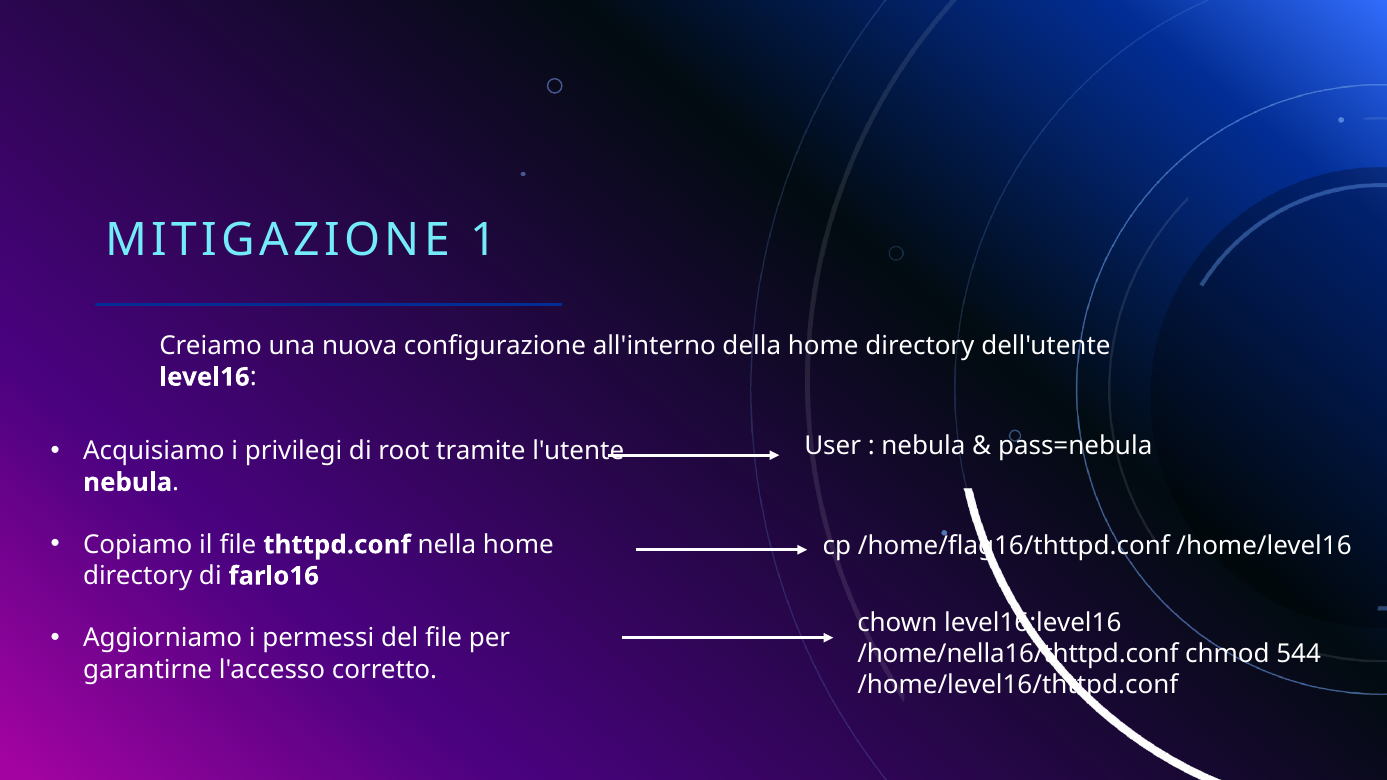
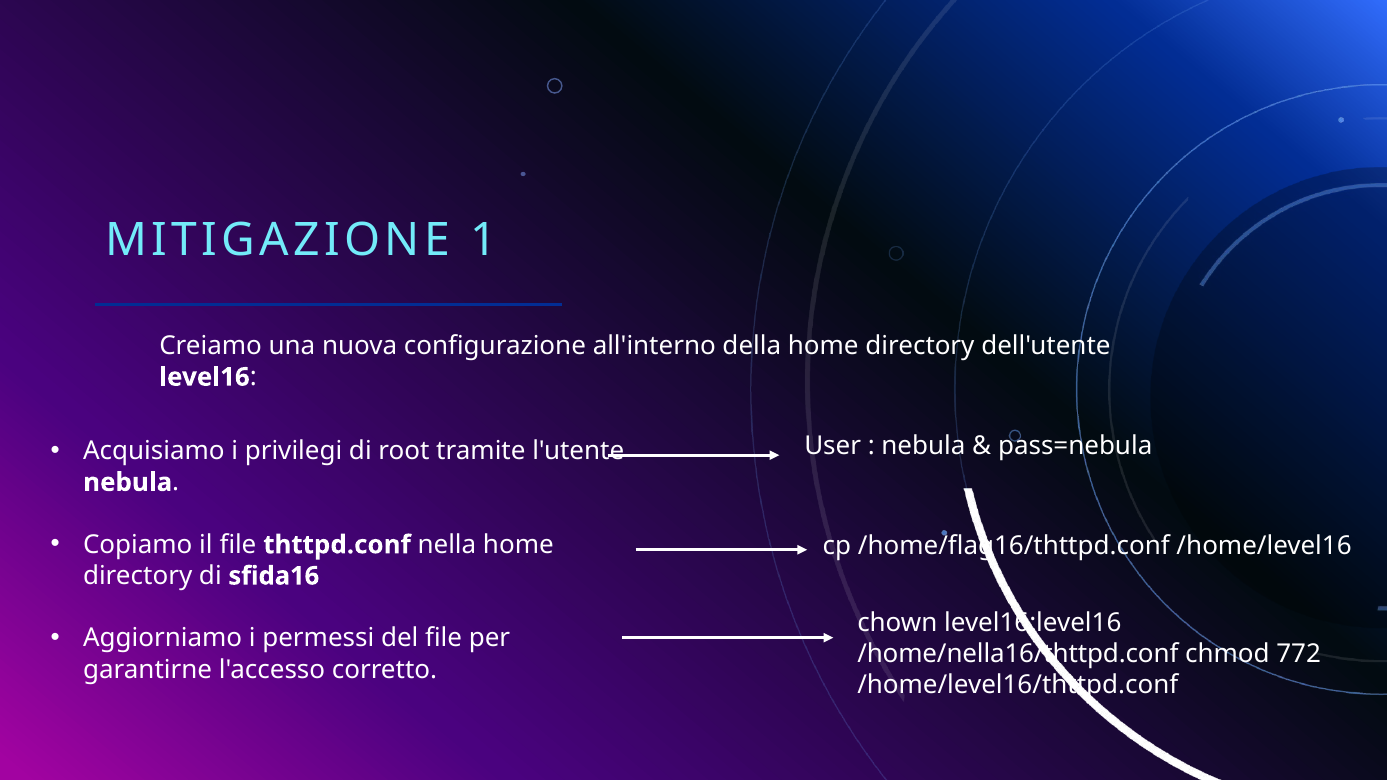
farlo16: farlo16 -> sfida16
544: 544 -> 772
